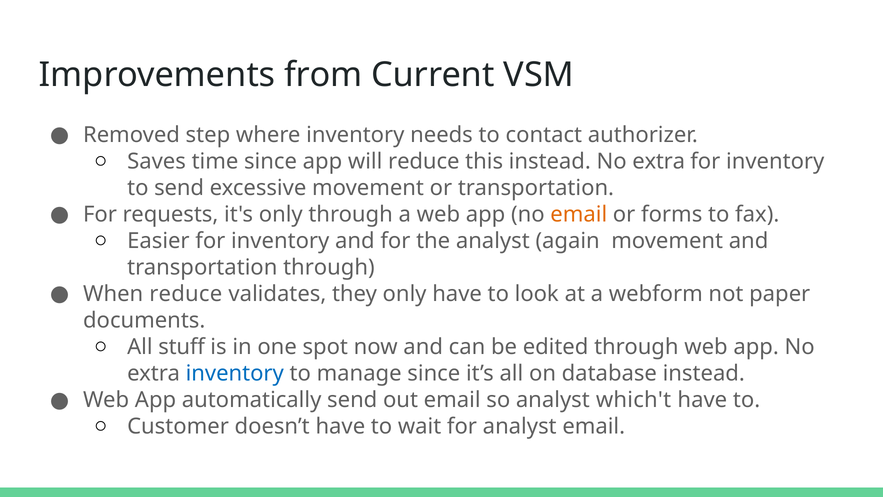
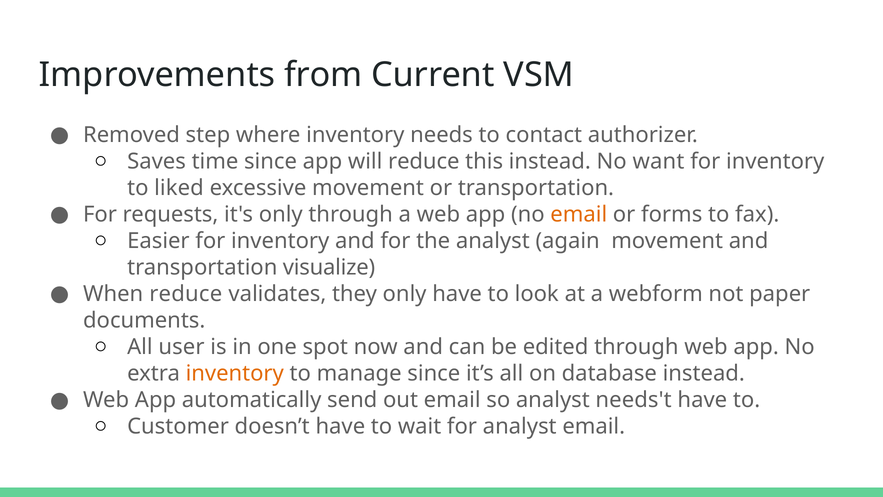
instead No extra: extra -> want
to send: send -> liked
transportation through: through -> visualize
stuff: stuff -> user
inventory at (235, 373) colour: blue -> orange
which't: which't -> needs't
